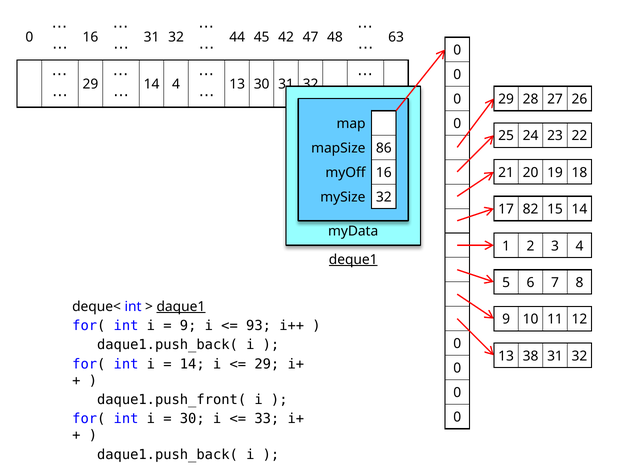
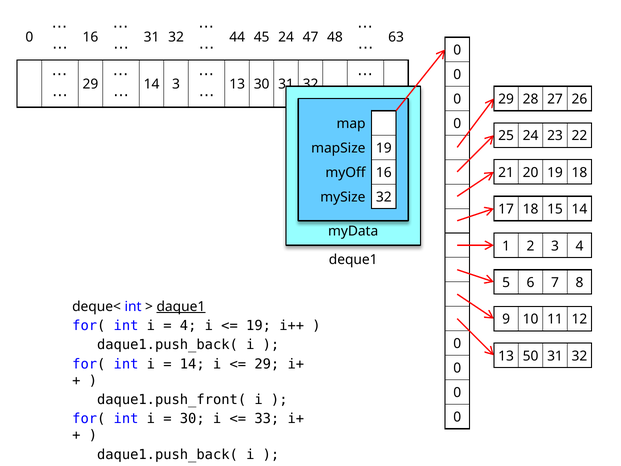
45 42: 42 -> 24
14 4: 4 -> 3
mapSize 86: 86 -> 19
17 82: 82 -> 18
deque1 underline: present -> none
9 at (188, 325): 9 -> 4
93 at (259, 325): 93 -> 19
38: 38 -> 50
